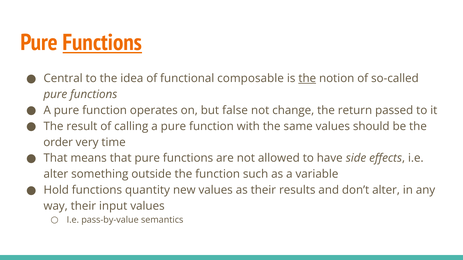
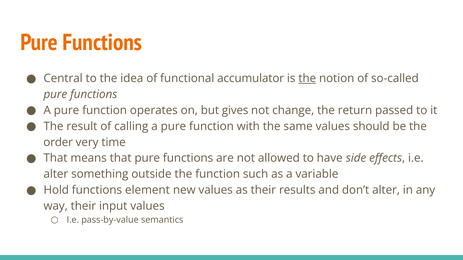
Functions at (102, 43) underline: present -> none
composable: composable -> accumulator
false: false -> gives
quantity: quantity -> element
